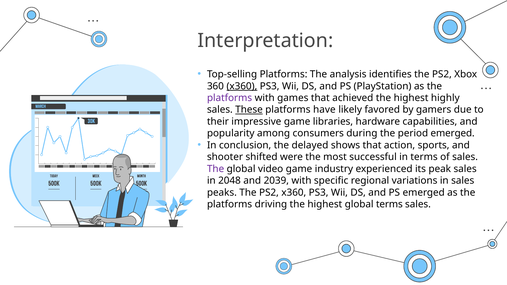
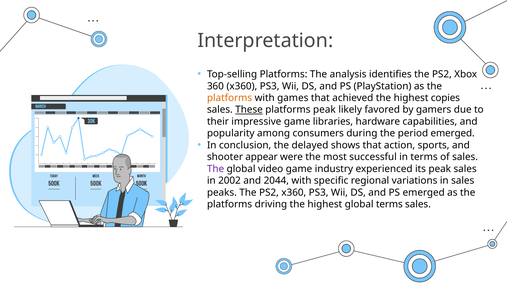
x360 at (242, 86) underline: present -> none
platforms at (230, 98) colour: purple -> orange
highly: highly -> copies
platforms have: have -> peak
shifted: shifted -> appear
2048: 2048 -> 2002
2039: 2039 -> 2044
